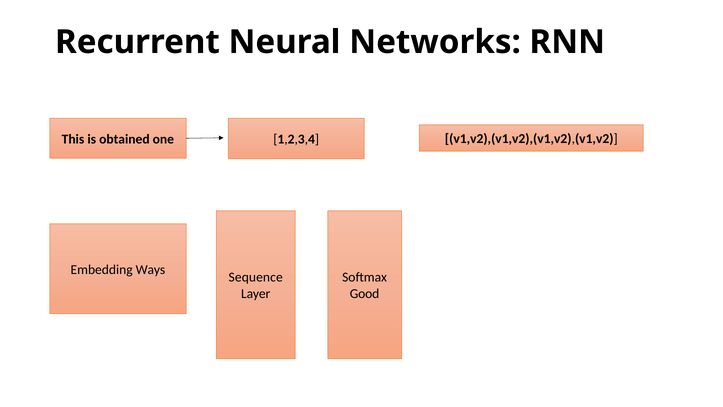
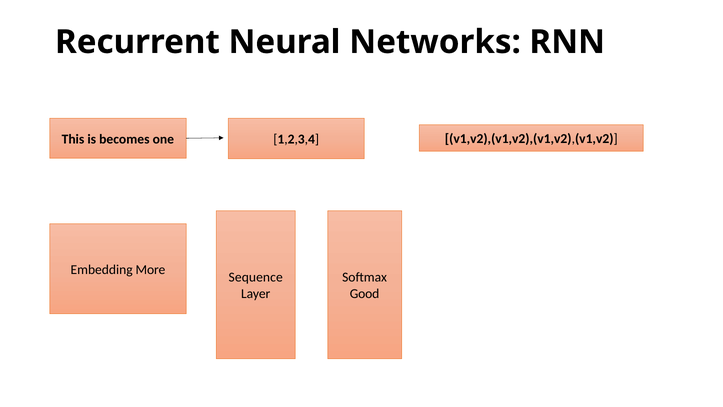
obtained: obtained -> becomes
Ways: Ways -> More
